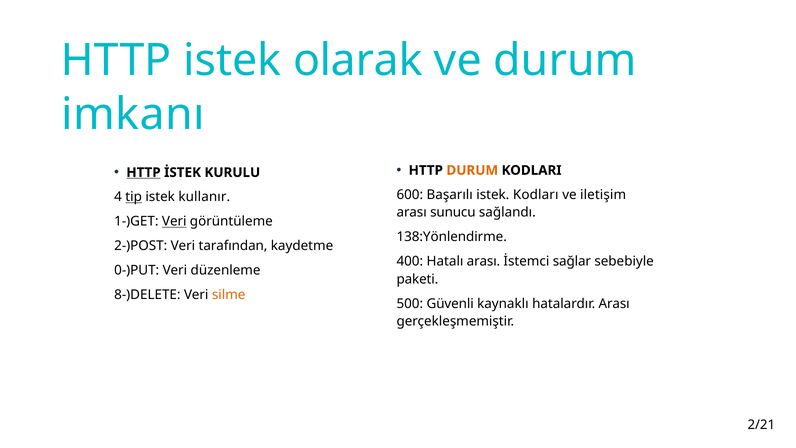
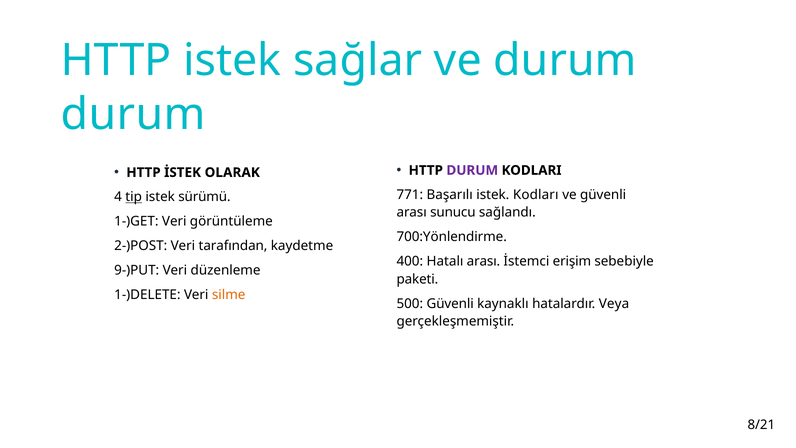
olarak: olarak -> sağlar
imkanı at (133, 114): imkanı -> durum
DURUM at (472, 170) colour: orange -> purple
HTTP at (143, 172) underline: present -> none
KURULU: KURULU -> OLARAK
600: 600 -> 771
ve iletişim: iletişim -> güvenli
kullanır: kullanır -> sürümü
Veri at (174, 221) underline: present -> none
138:Yönlendirme: 138:Yönlendirme -> 700:Yönlendirme
sağlar: sağlar -> erişim
0-)PUT: 0-)PUT -> 9-)PUT
8-)DELETE: 8-)DELETE -> 1-)DELETE
hatalardır Arası: Arası -> Veya
2/21: 2/21 -> 8/21
